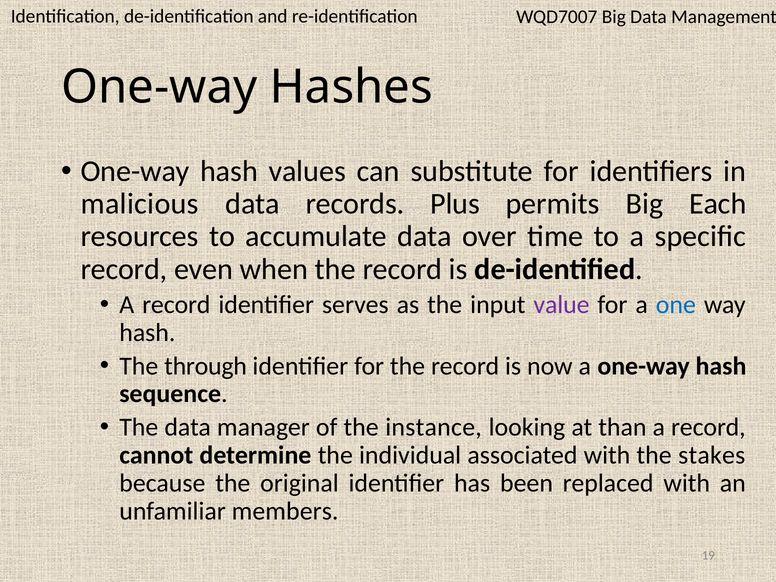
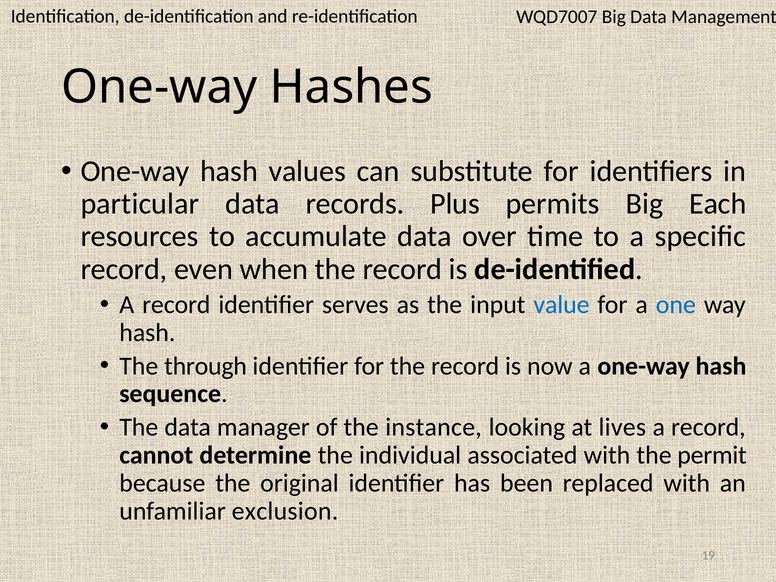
malicious: malicious -> particular
value colour: purple -> blue
than: than -> lives
stakes: stakes -> permit
members: members -> exclusion
